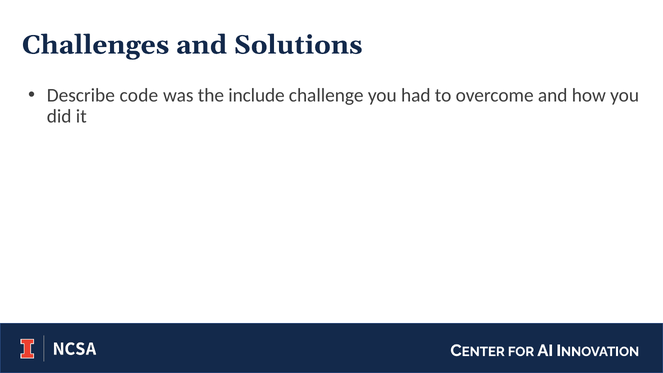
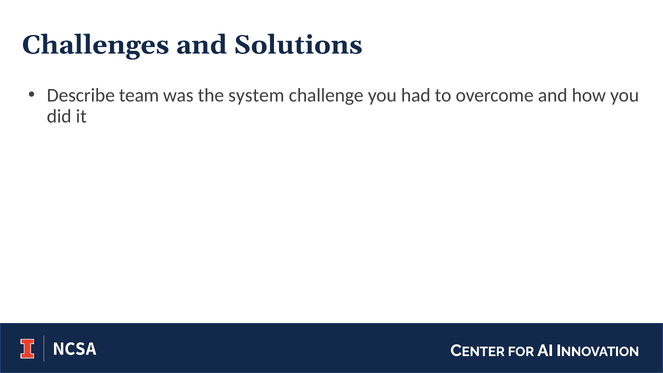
code: code -> team
include: include -> system
